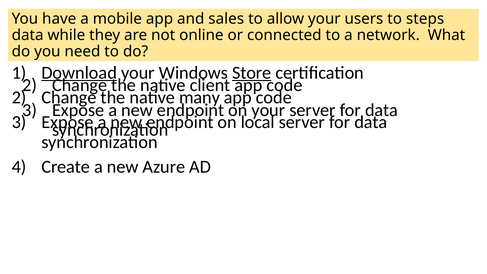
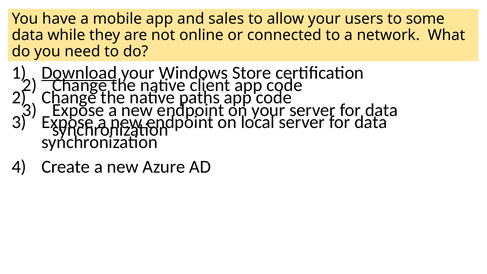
steps: steps -> some
Store underline: present -> none
many: many -> paths
